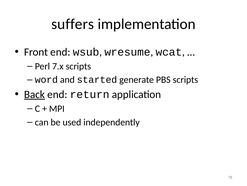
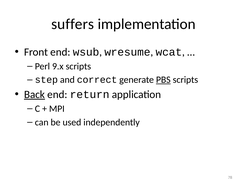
7.x: 7.x -> 9.x
word: word -> step
started: started -> correct
PBS underline: none -> present
